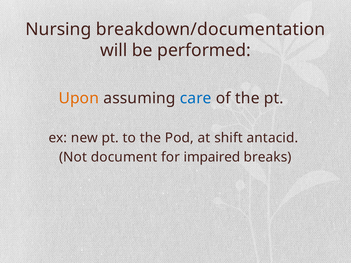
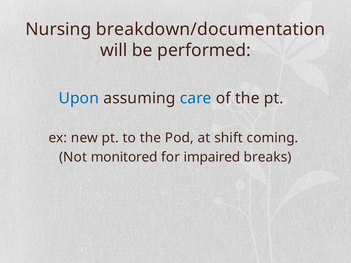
Upon colour: orange -> blue
antacid: antacid -> coming
document: document -> monitored
